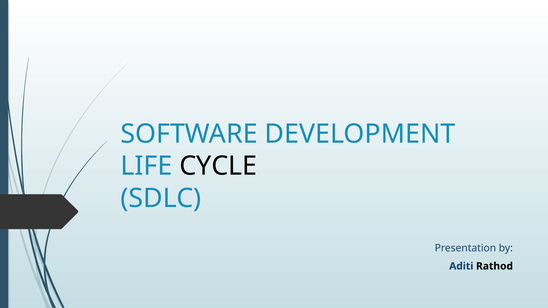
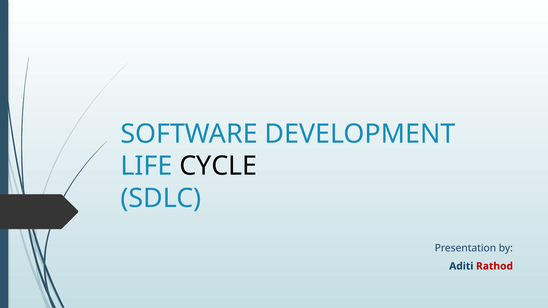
Rathod colour: black -> red
